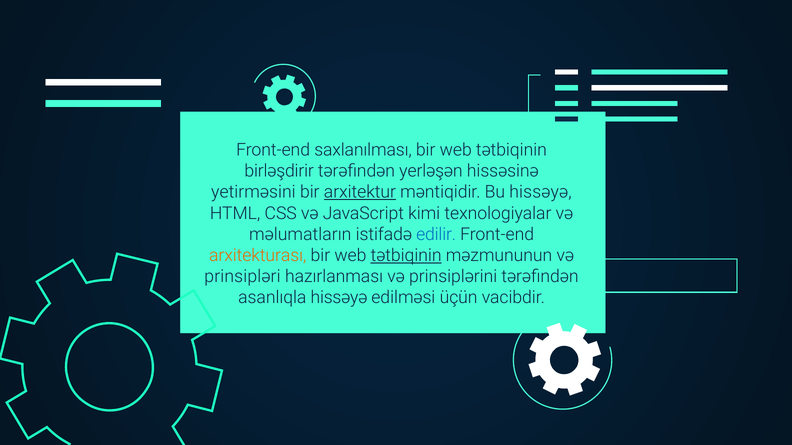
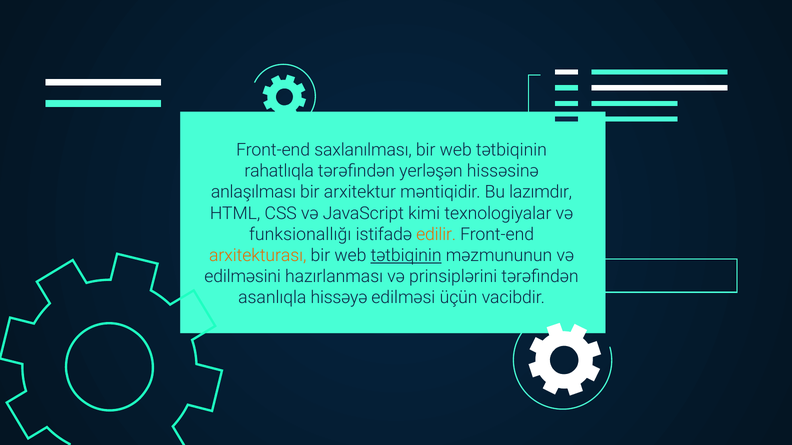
birləşdirir: birləşdirir -> rahatlıqla
yetirməsini: yetirməsini -> anlaşılması
arxitektur underline: present -> none
Bu hissəyə: hissəyə -> lazımdır
məlumatların: məlumatların -> funksionallığı
edilir colour: blue -> orange
prinsipləri: prinsipləri -> edilməsini
